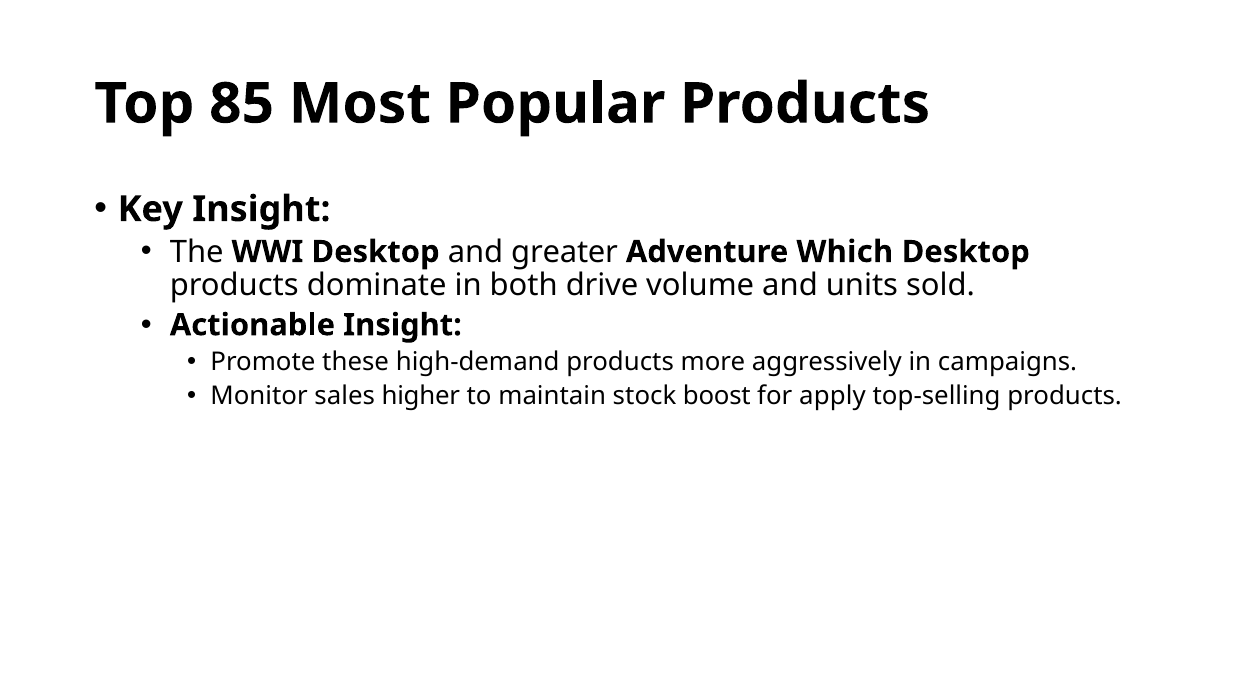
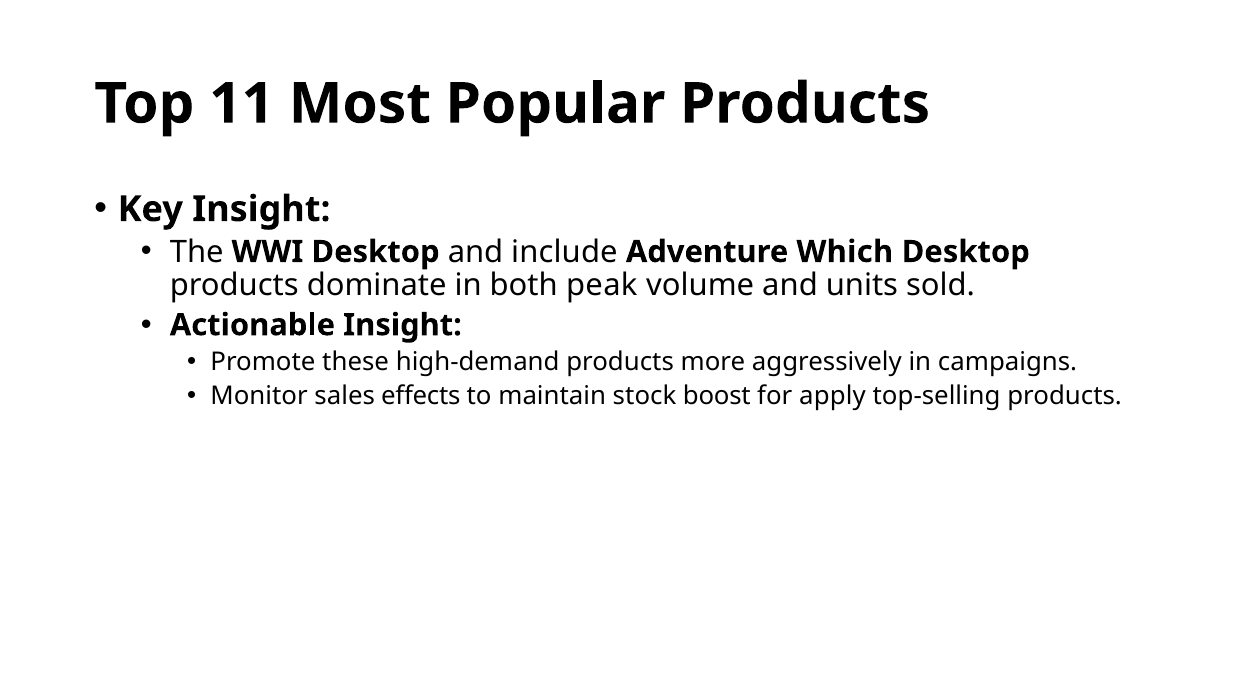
85: 85 -> 11
greater: greater -> include
drive: drive -> peak
higher: higher -> effects
